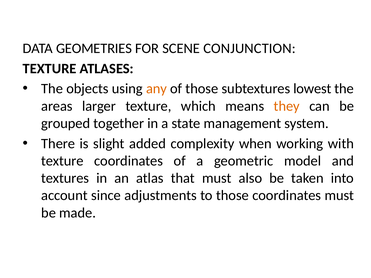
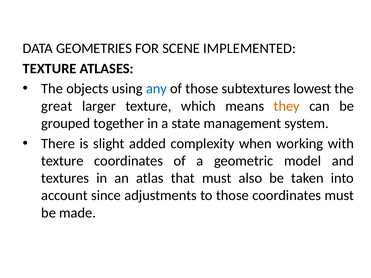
CONJUNCTION: CONJUNCTION -> IMPLEMENTED
any colour: orange -> blue
areas: areas -> great
